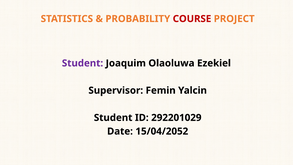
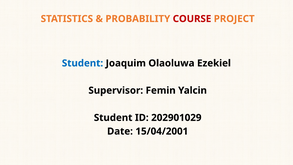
Student at (83, 63) colour: purple -> blue
292201029: 292201029 -> 202901029
15/04/2052: 15/04/2052 -> 15/04/2001
